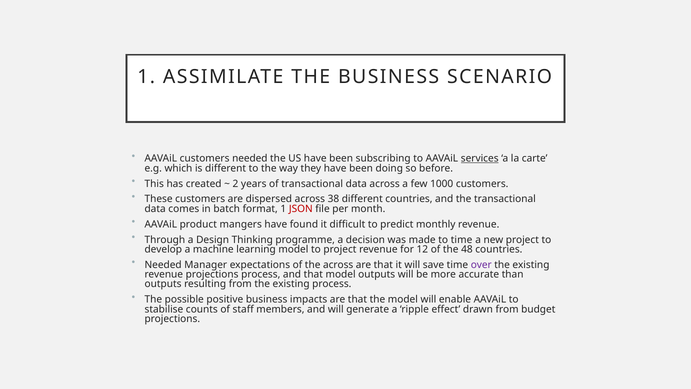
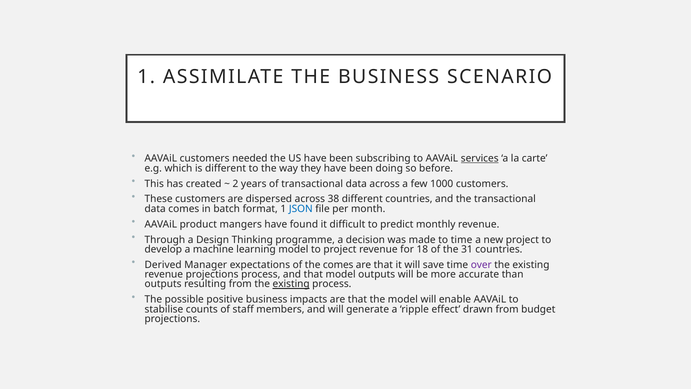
JSON colour: red -> blue
12: 12 -> 18
48: 48 -> 31
Needed at (163, 265): Needed -> Derived
the across: across -> comes
existing at (291, 284) underline: none -> present
